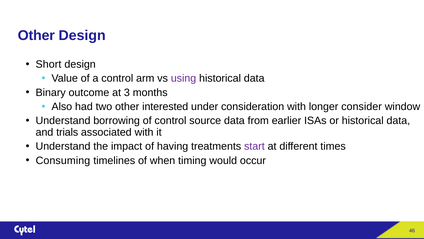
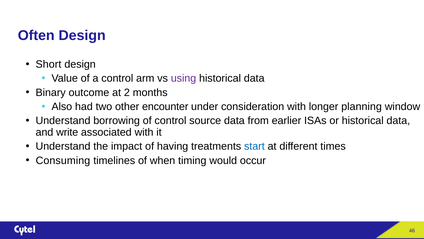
Other at (36, 35): Other -> Often
3: 3 -> 2
interested: interested -> encounter
consider: consider -> planning
trials: trials -> write
start colour: purple -> blue
